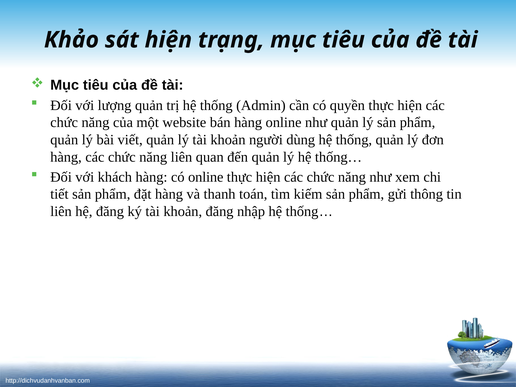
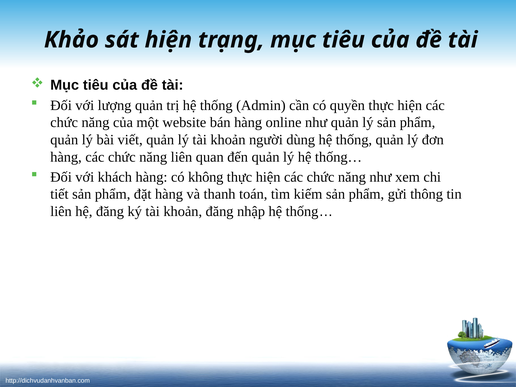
có online: online -> không
